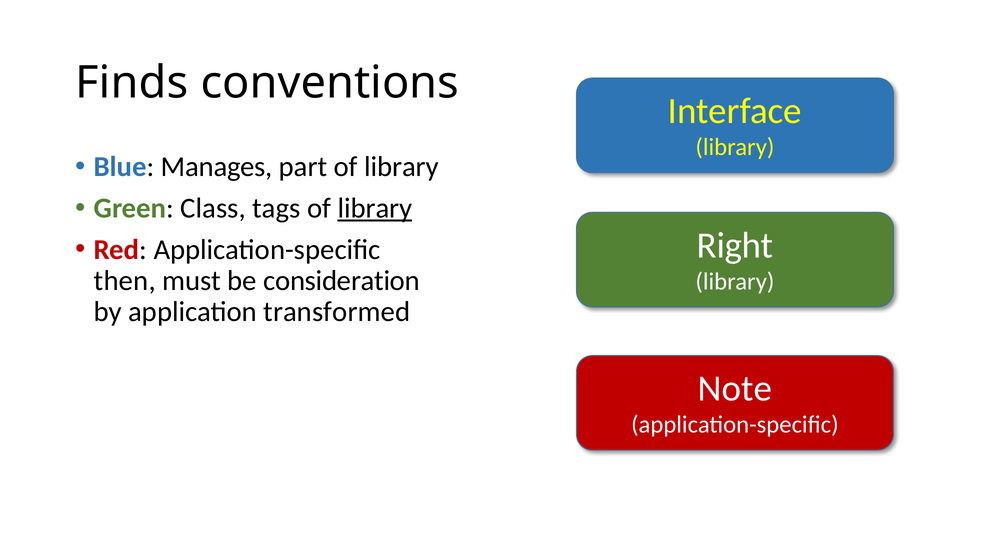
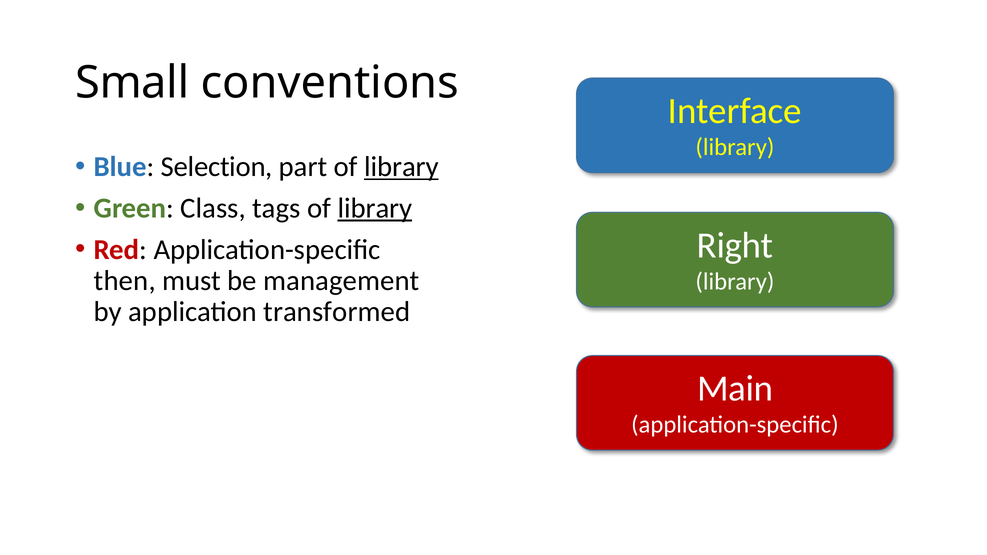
Finds: Finds -> Small
Manages: Manages -> Selection
library at (401, 167) underline: none -> present
consideration: consideration -> management
Note: Note -> Main
